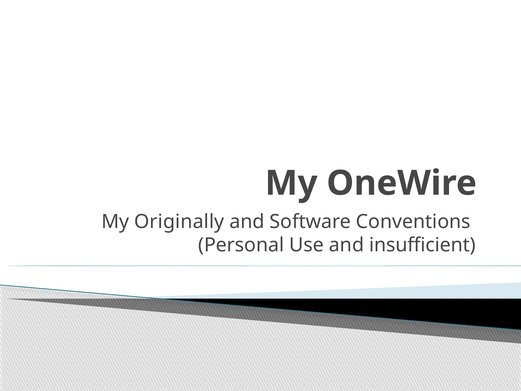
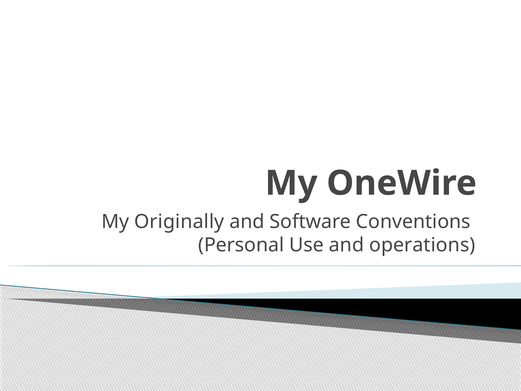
insufficient: insufficient -> operations
